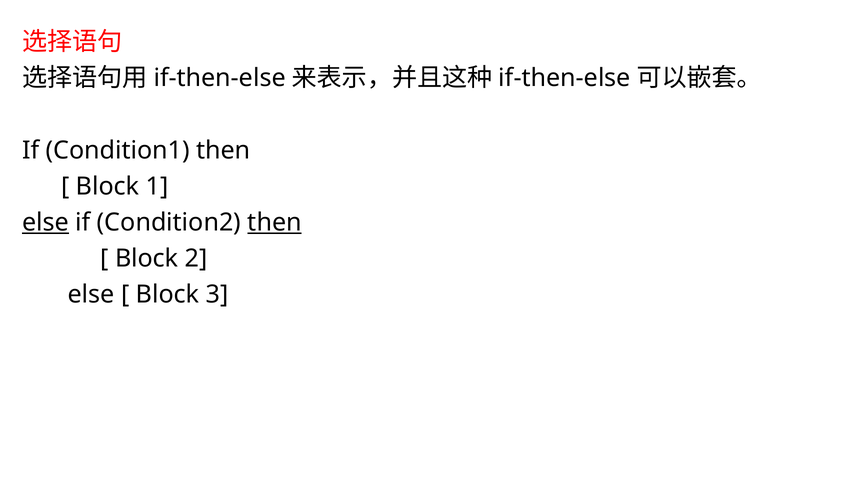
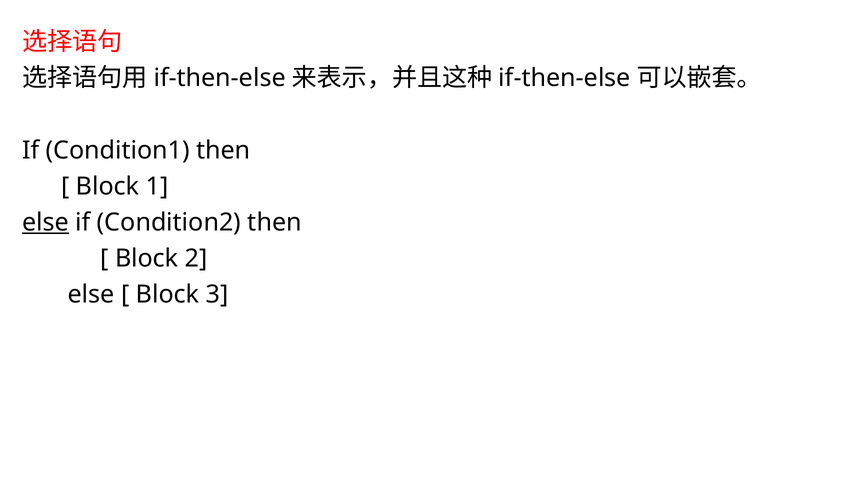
then at (275, 223) underline: present -> none
